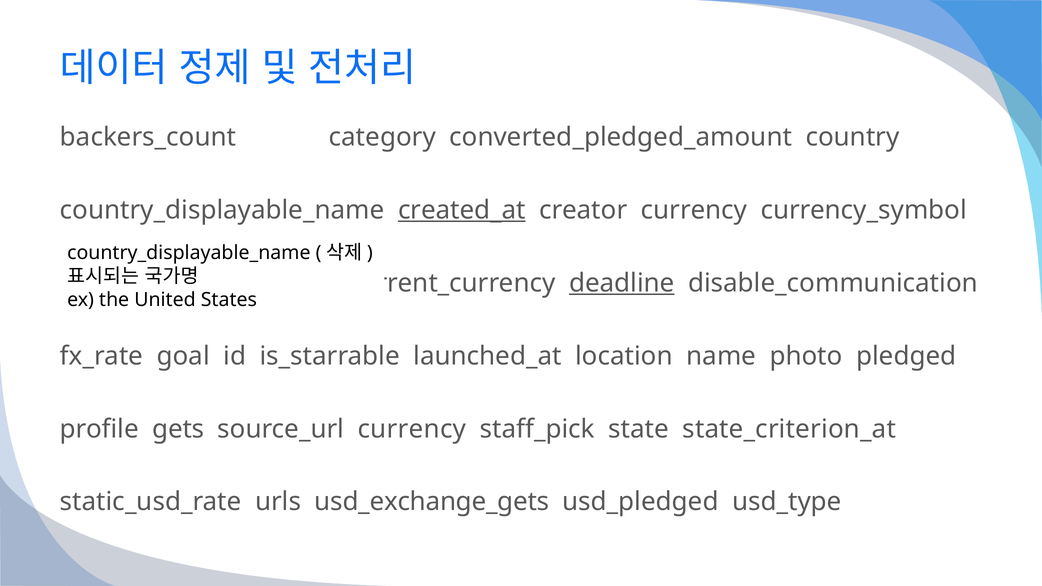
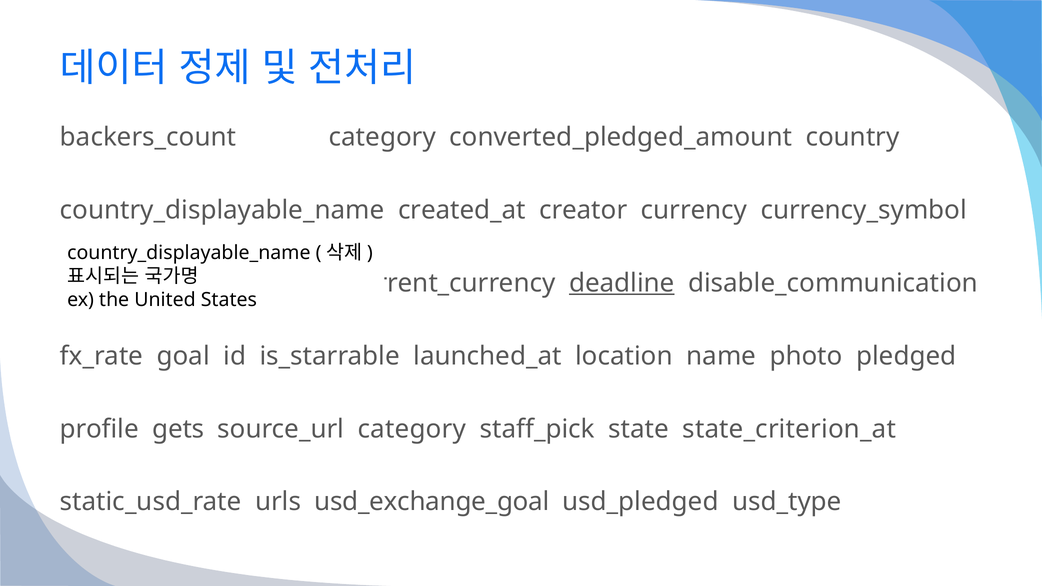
created_at underline: present -> none
source_url currency: currency -> category
usd_exchange_gets: usd_exchange_gets -> usd_exchange_goal
